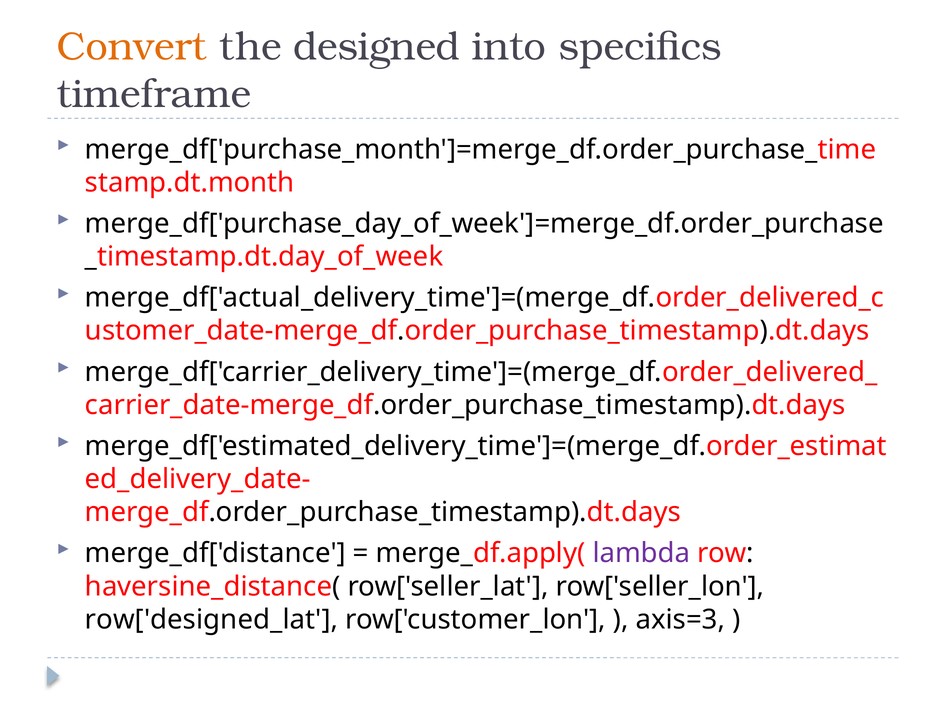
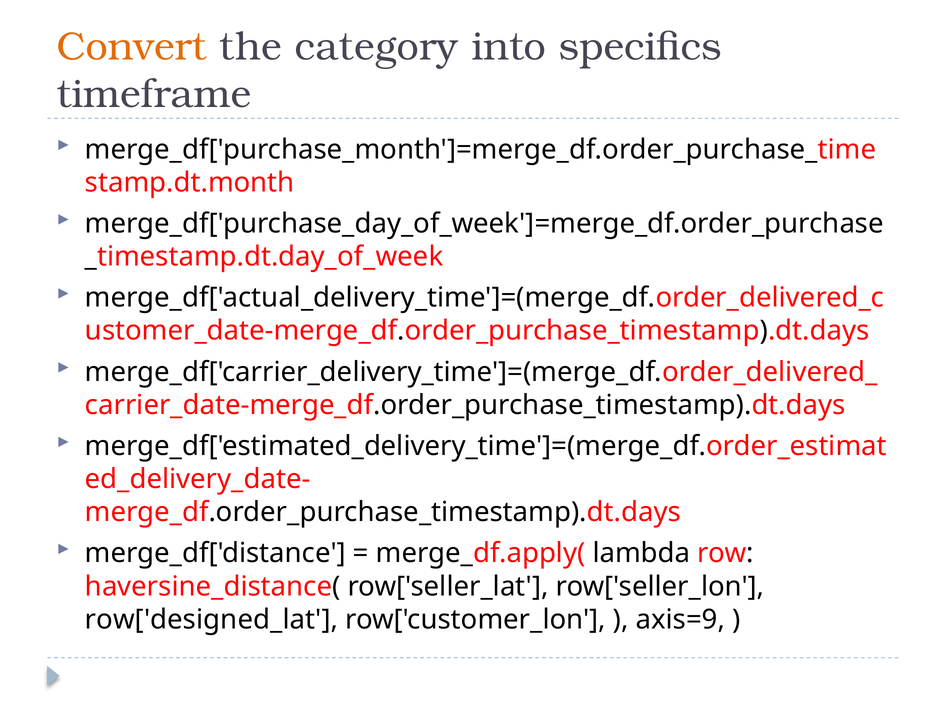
designed: designed -> category
lambda colour: purple -> black
axis=3: axis=3 -> axis=9
